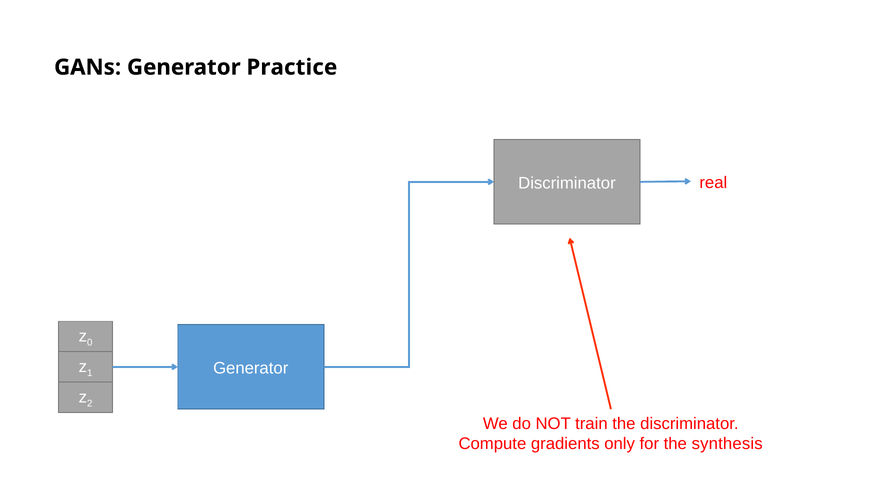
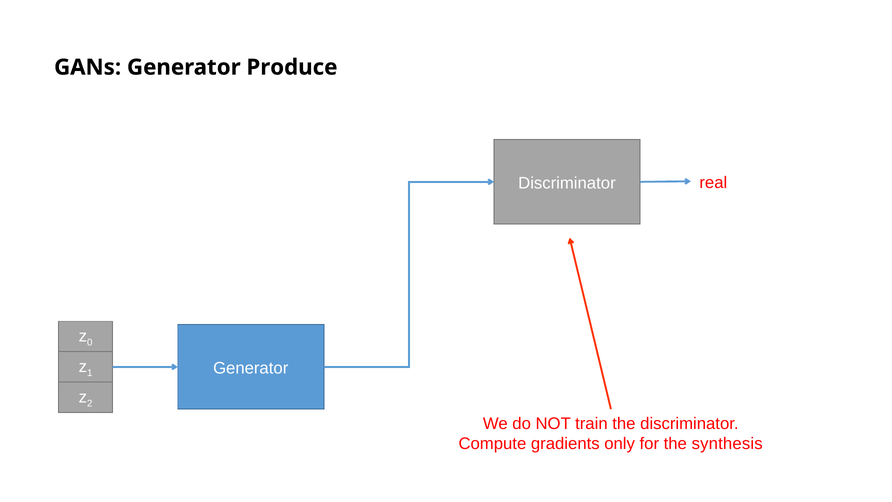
Practice: Practice -> Produce
